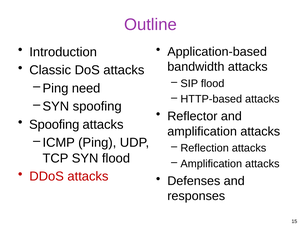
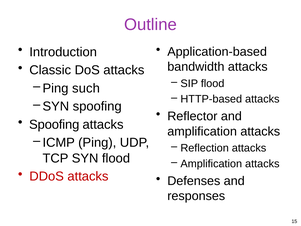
need: need -> such
